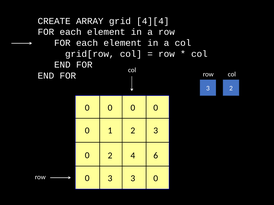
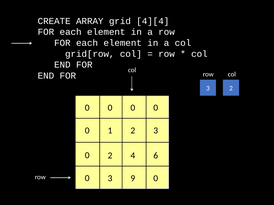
3 3: 3 -> 9
